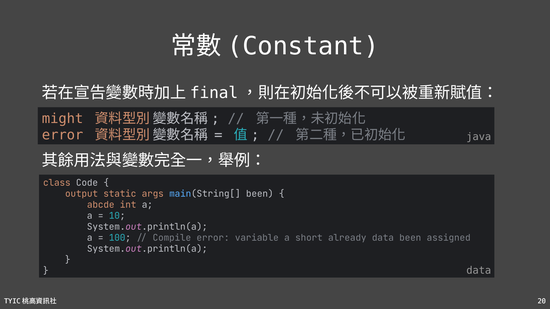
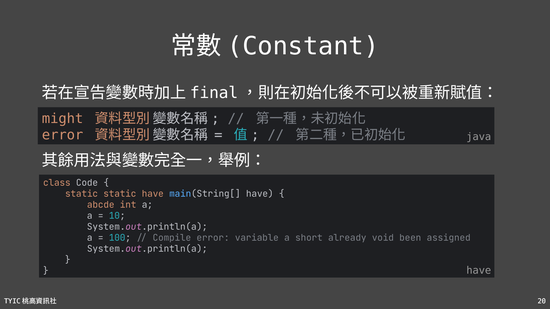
output at (82, 194): output -> static
static args: args -> have
main(String[ been: been -> have
already data: data -> void
data at (479, 271): data -> have
